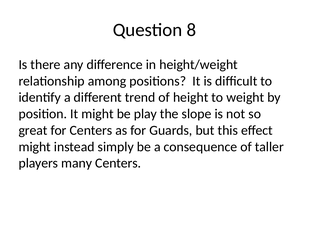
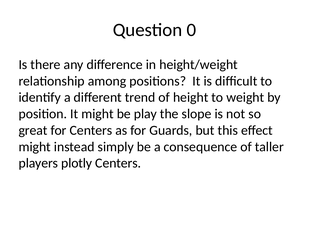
8: 8 -> 0
many: many -> plotly
